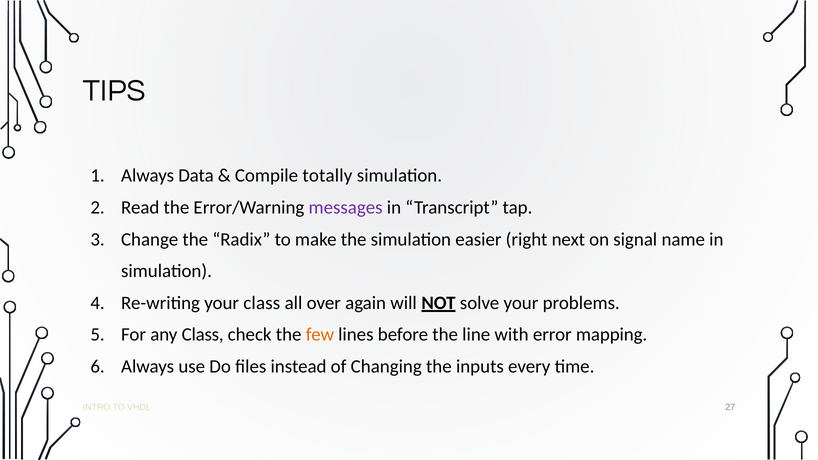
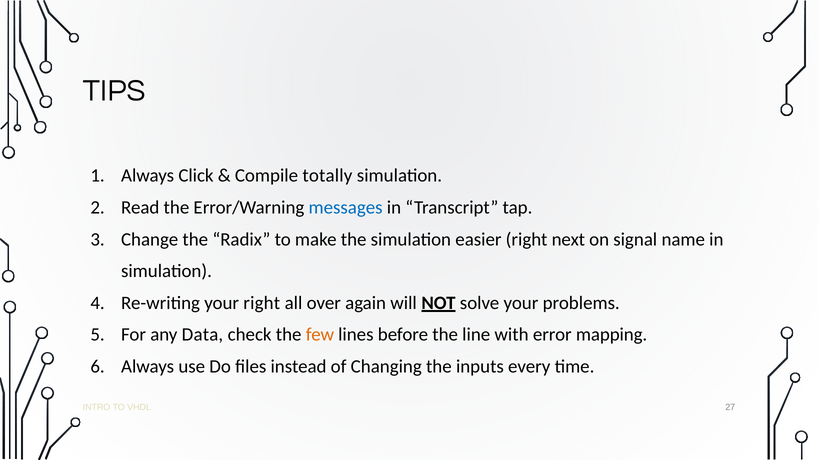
Data: Data -> Click
messages colour: purple -> blue
your class: class -> right
any Class: Class -> Data
